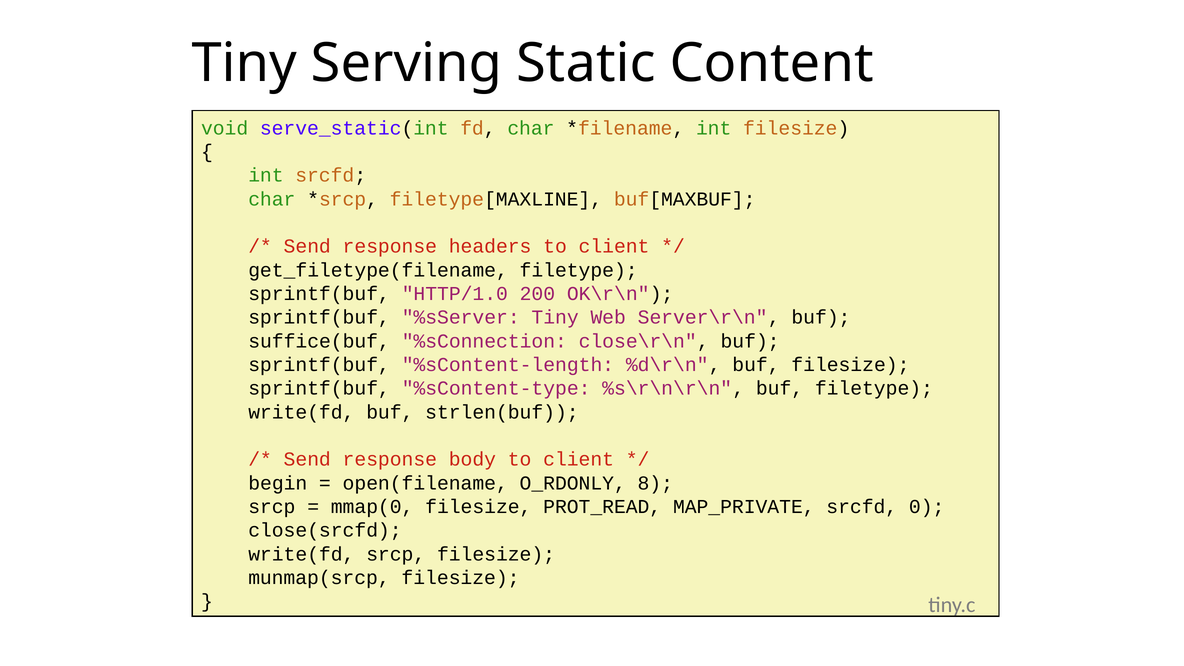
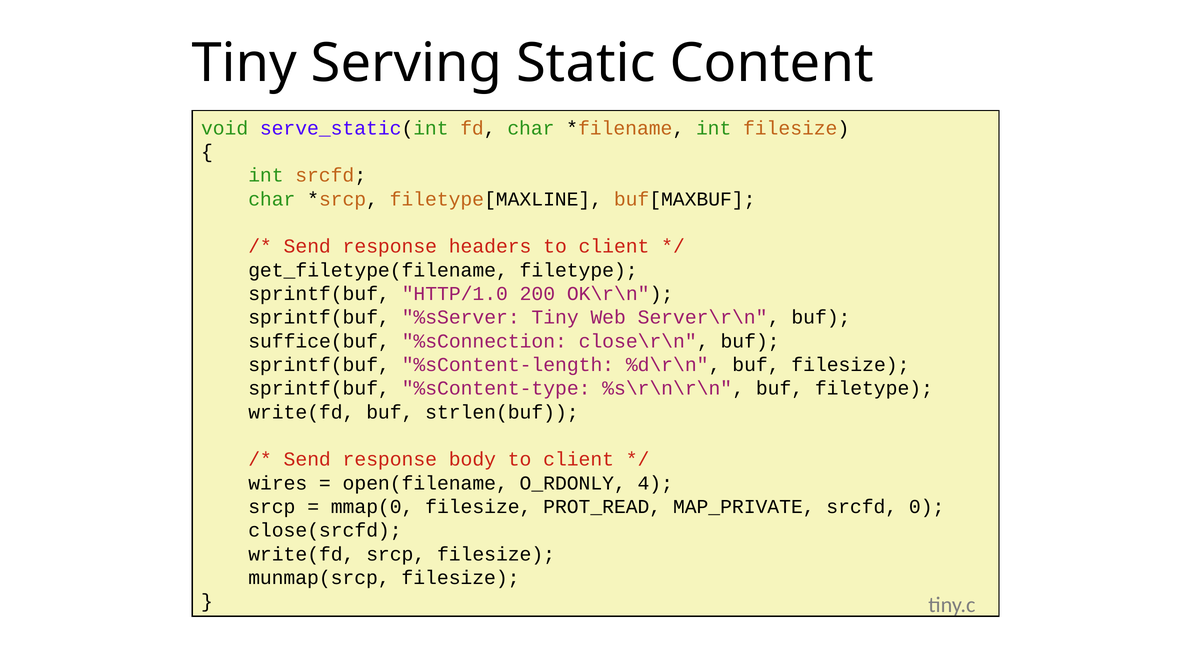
begin: begin -> wires
8: 8 -> 4
